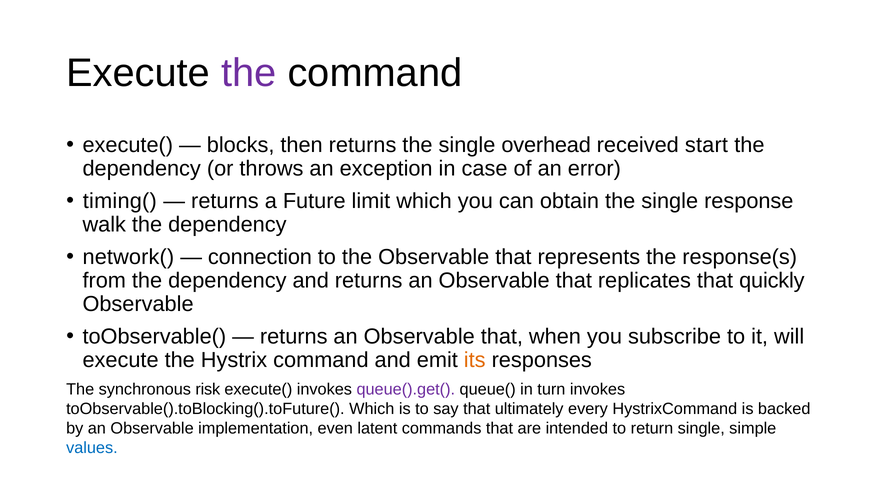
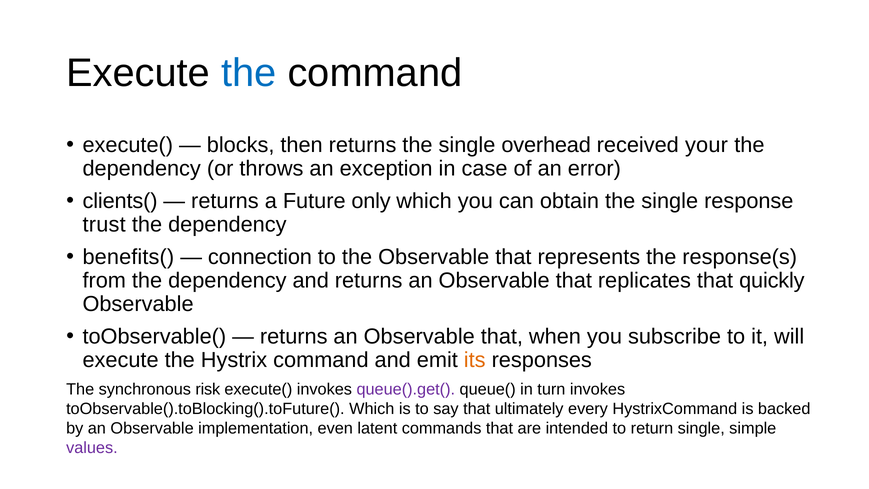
the at (249, 73) colour: purple -> blue
start: start -> your
timing(: timing( -> clients(
limit: limit -> only
walk: walk -> trust
network(: network( -> benefits(
values colour: blue -> purple
